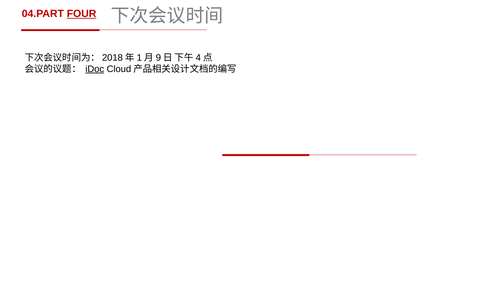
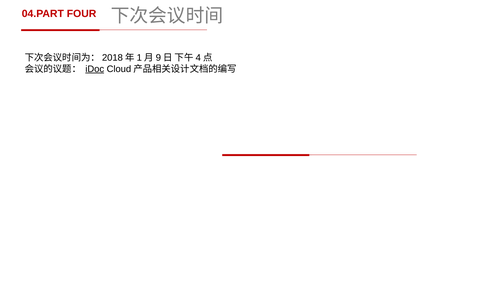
FOUR underline: present -> none
